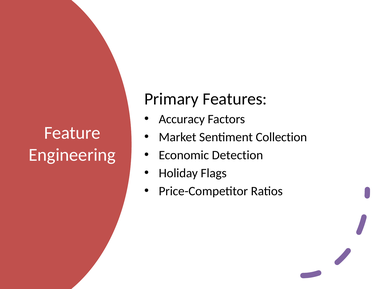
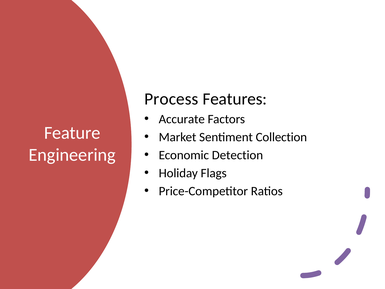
Primary: Primary -> Process
Accuracy: Accuracy -> Accurate
